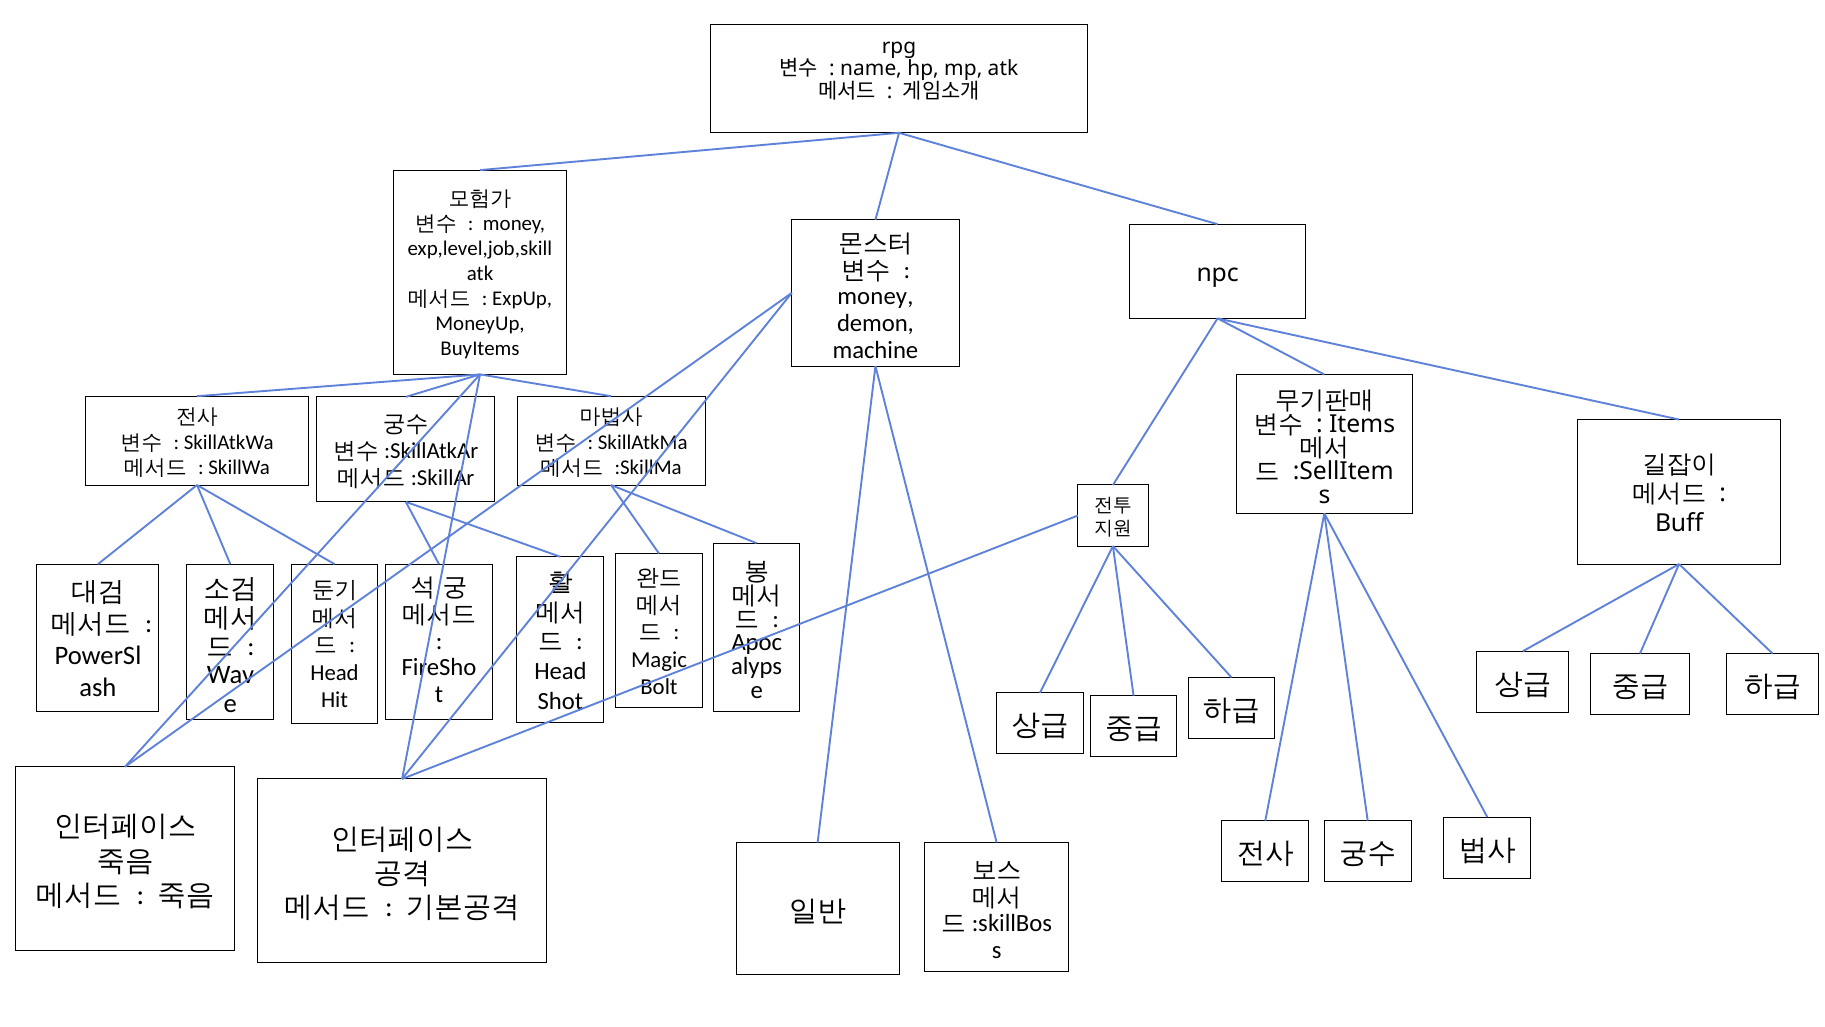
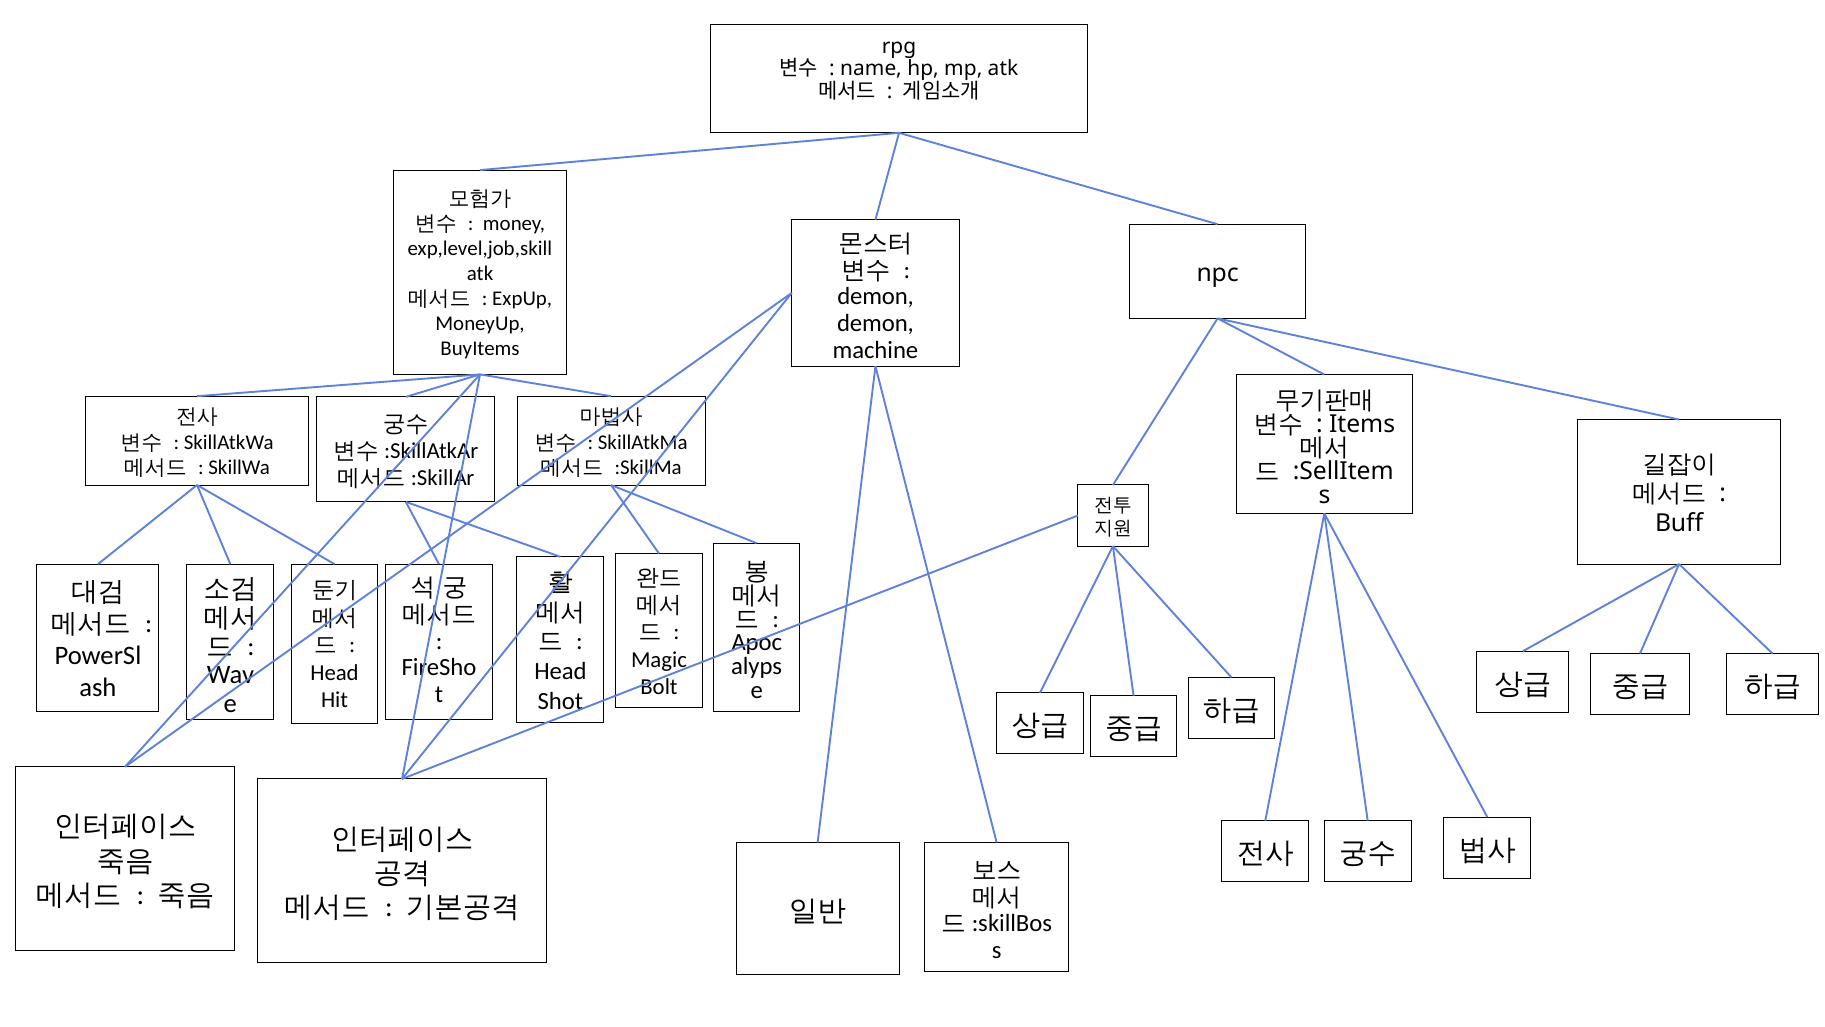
money at (875, 296): money -> demon
